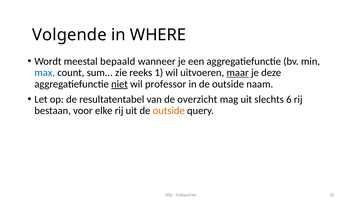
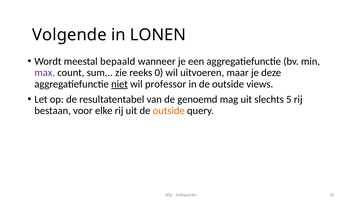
WHERE: WHERE -> LONEN
max colour: blue -> purple
1: 1 -> 0
maar underline: present -> none
naam: naam -> views
overzicht: overzicht -> genoemd
6: 6 -> 5
